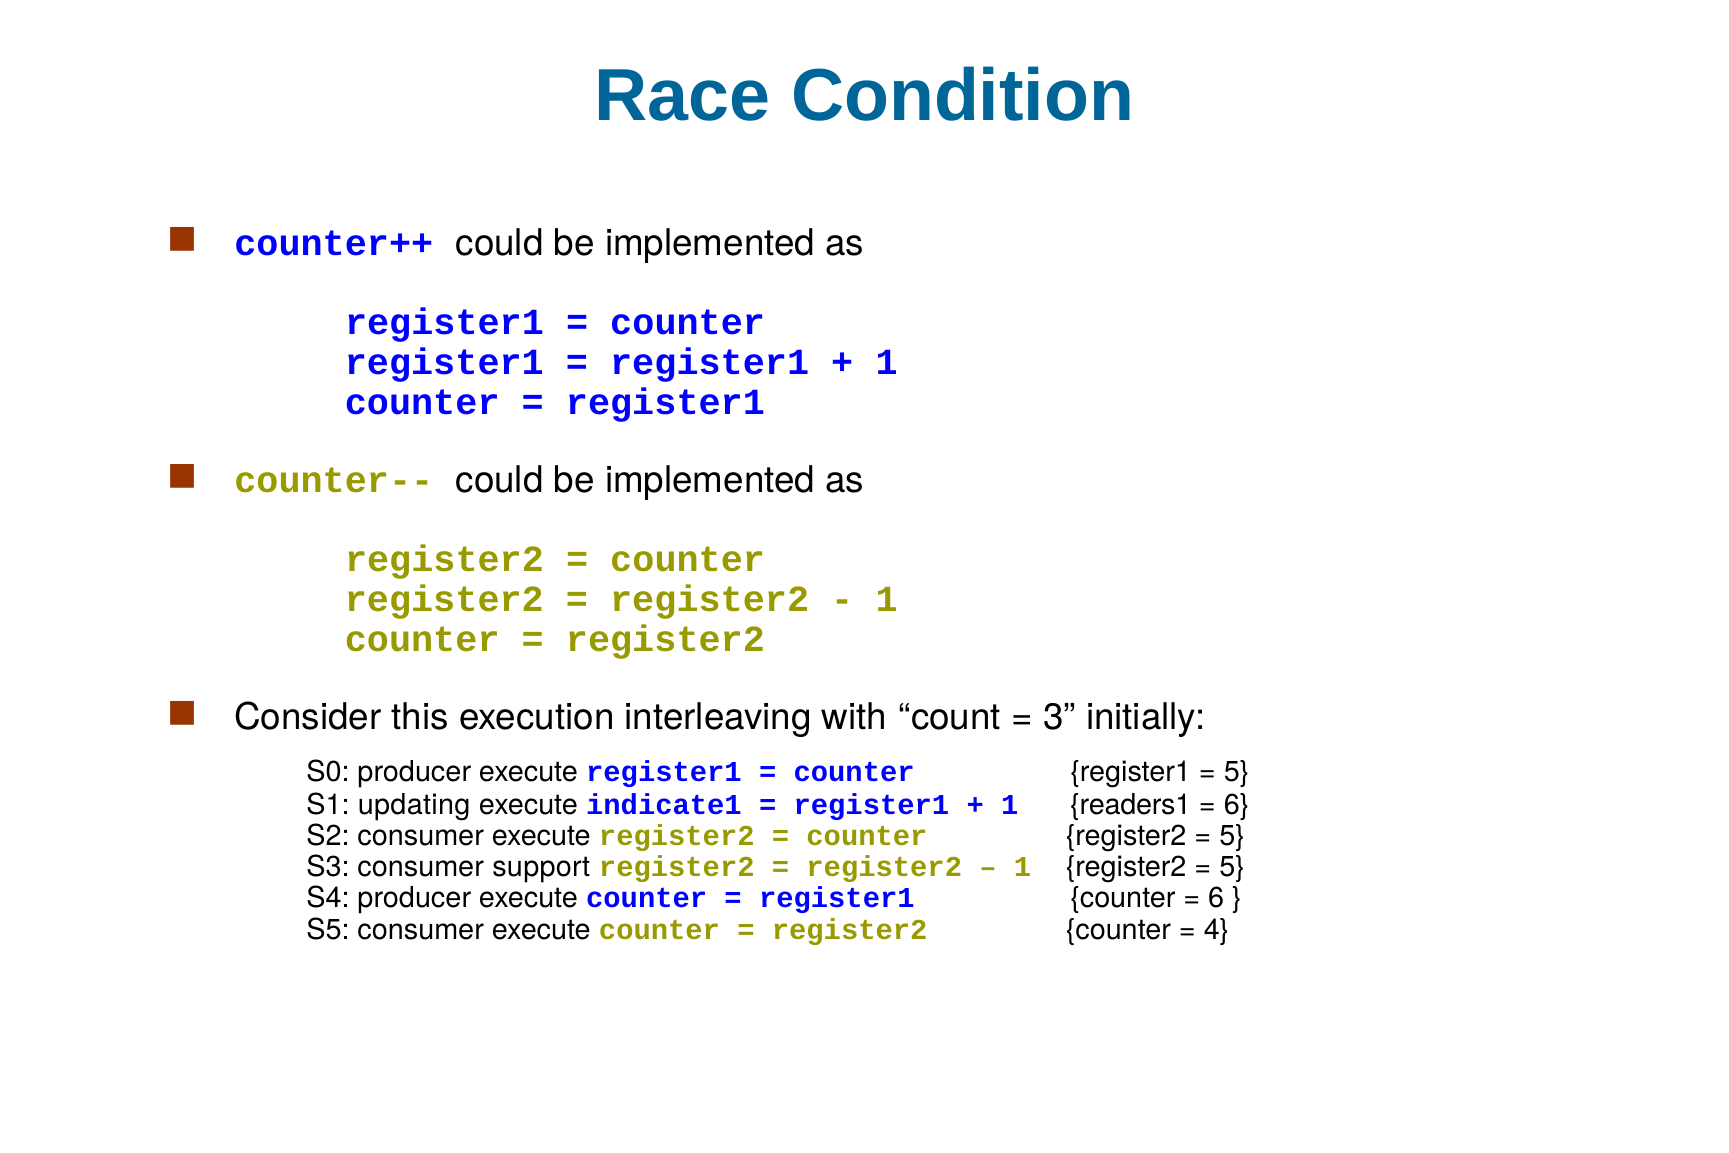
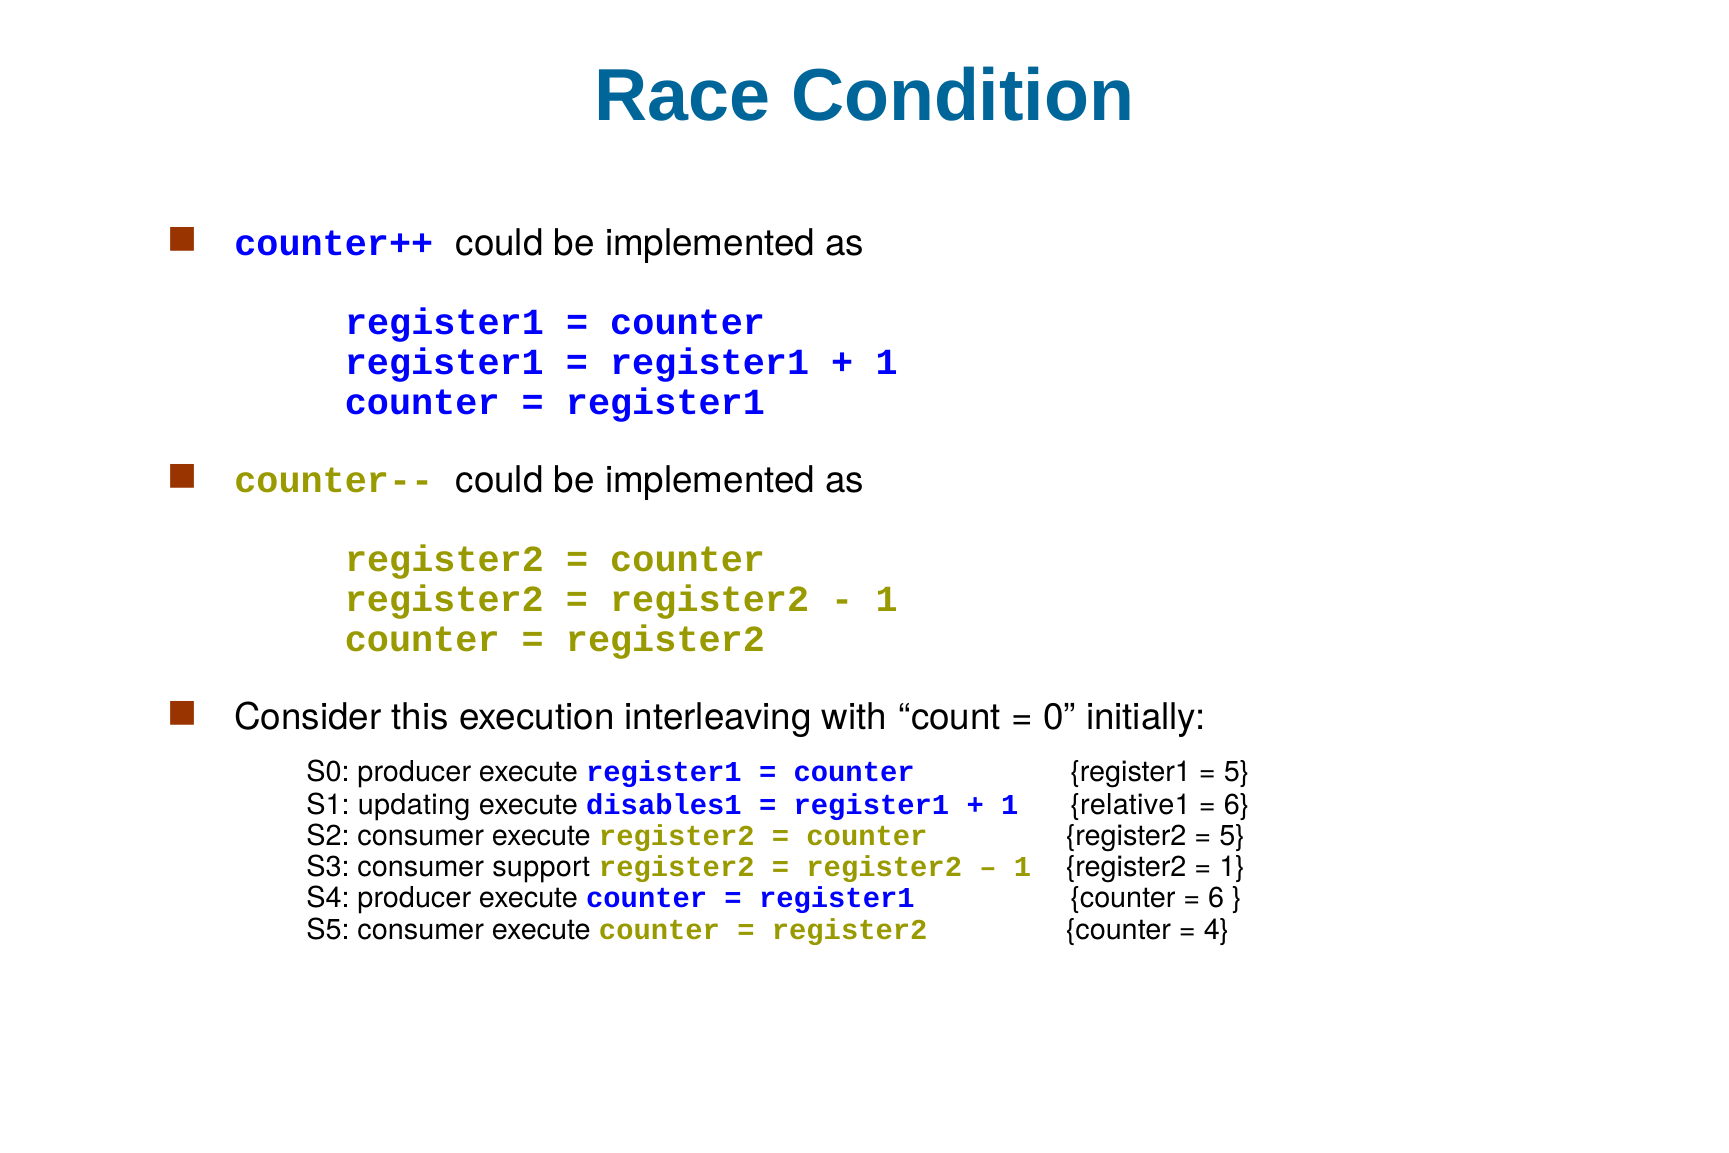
3: 3 -> 0
indicate1: indicate1 -> disables1
readers1: readers1 -> relative1
5 at (1232, 867): 5 -> 1
